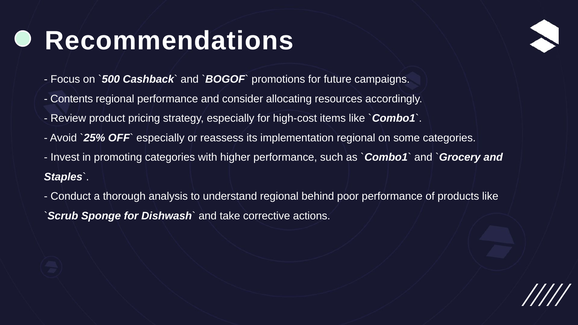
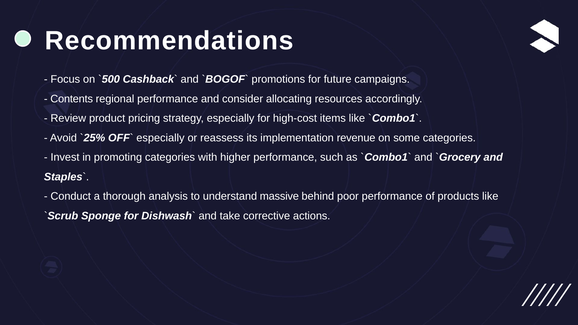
implementation regional: regional -> revenue
understand regional: regional -> massive
